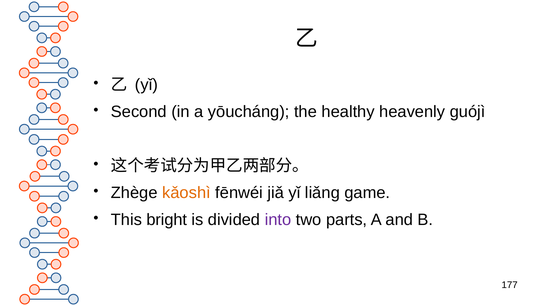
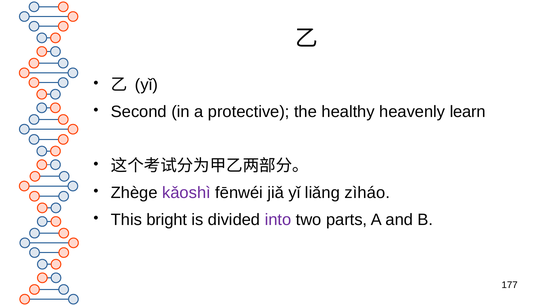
yōucháng: yōucháng -> protective
guójì: guójì -> learn
kǎoshì colour: orange -> purple
game: game -> zìháo
